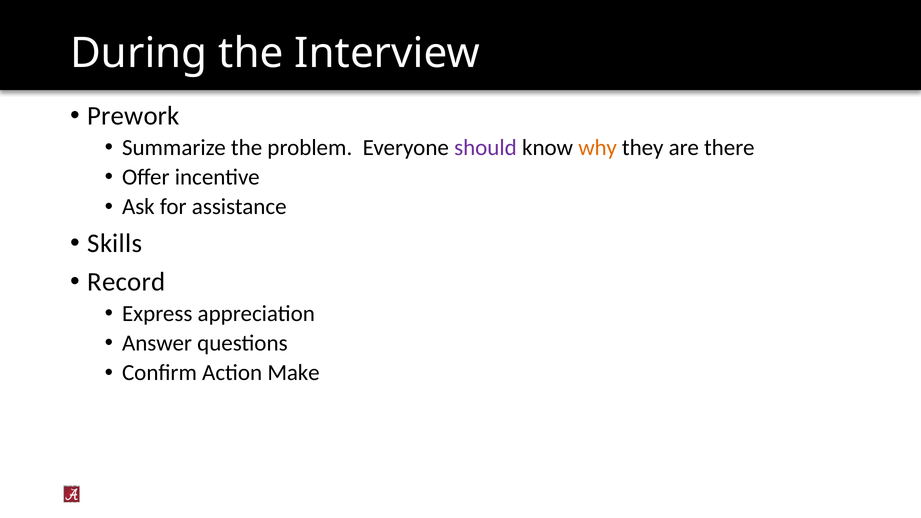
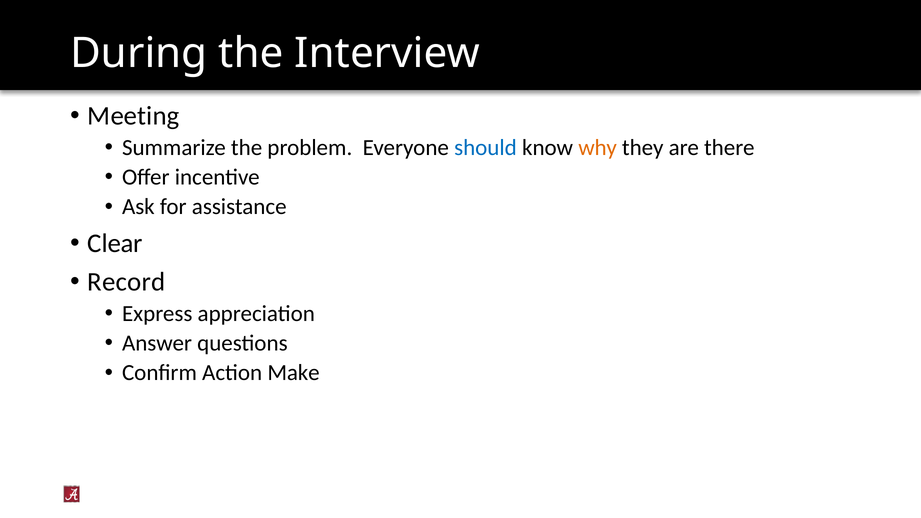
Prework: Prework -> Meeting
should colour: purple -> blue
Skills: Skills -> Clear
